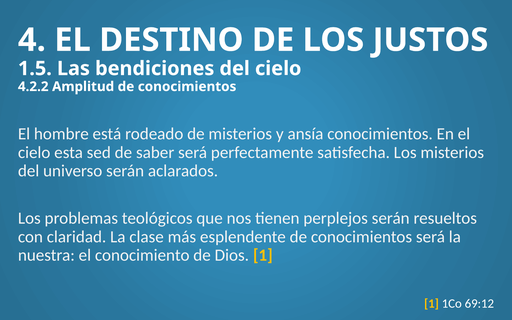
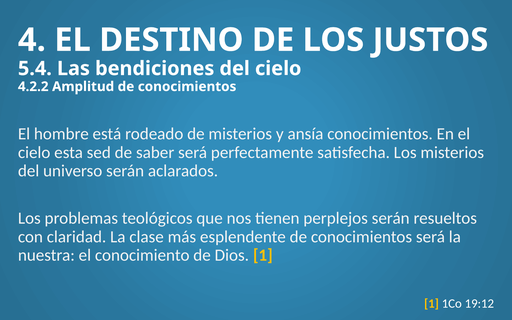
1.5: 1.5 -> 5.4
69:12: 69:12 -> 19:12
